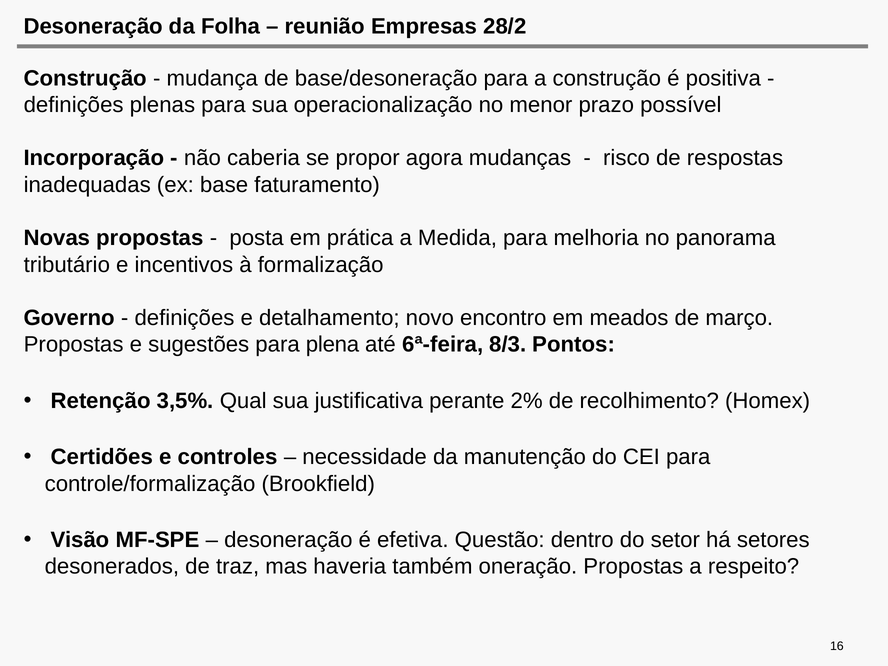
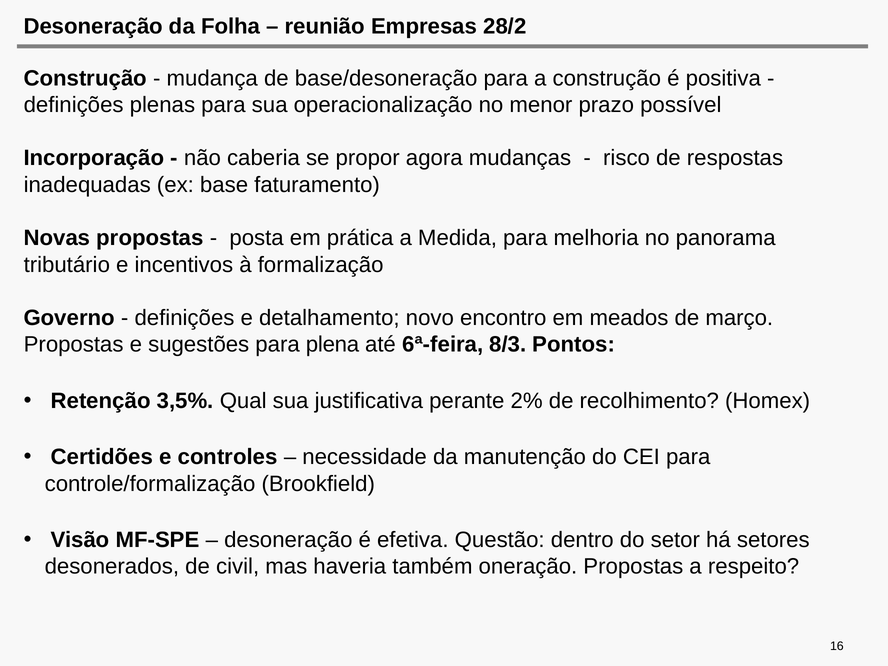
traz: traz -> civil
